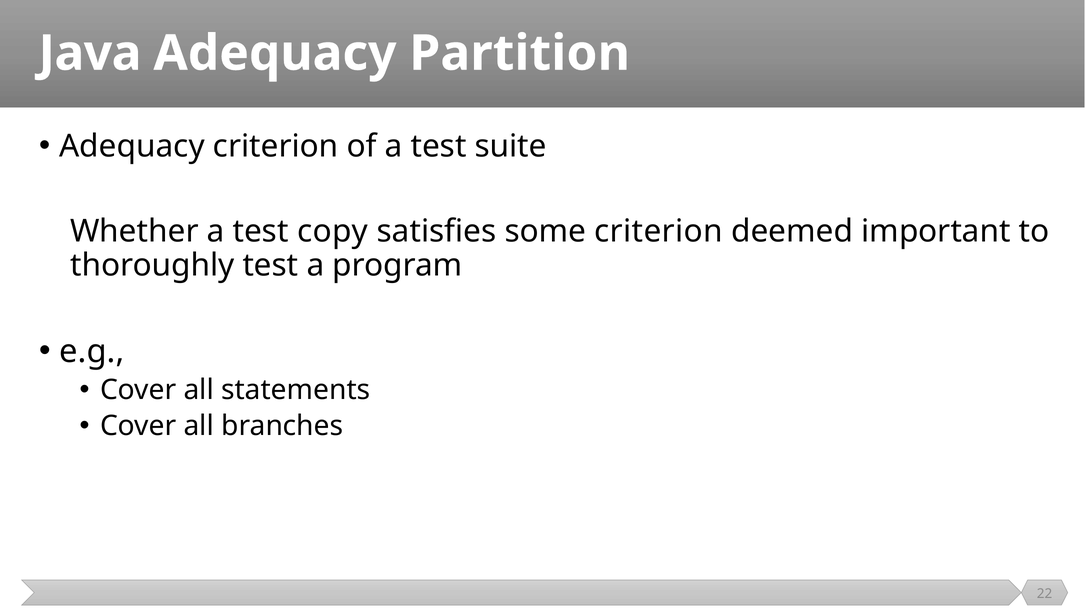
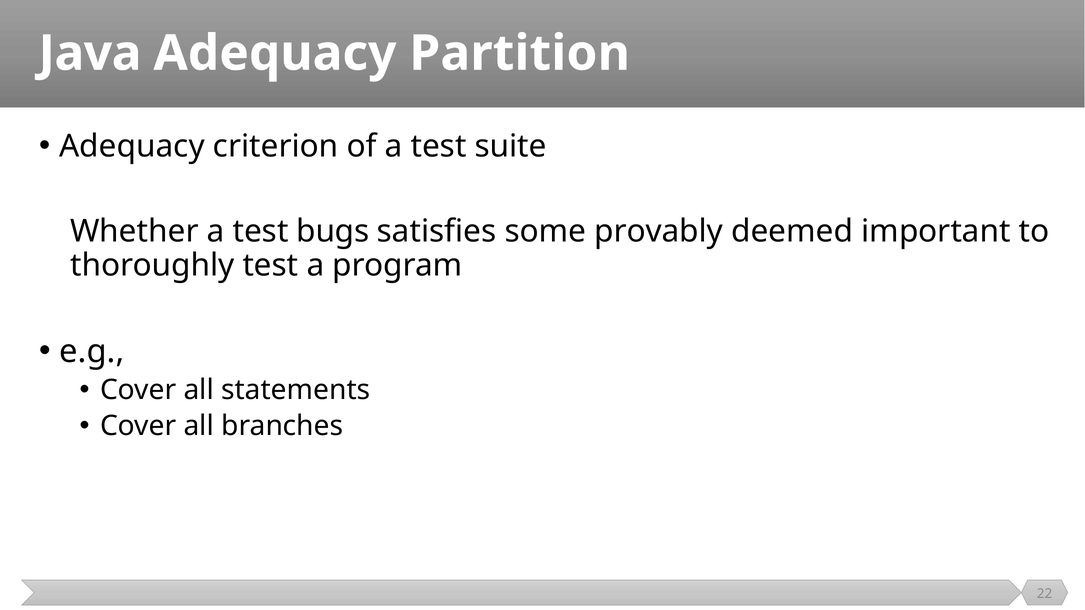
copy: copy -> bugs
some criterion: criterion -> provably
